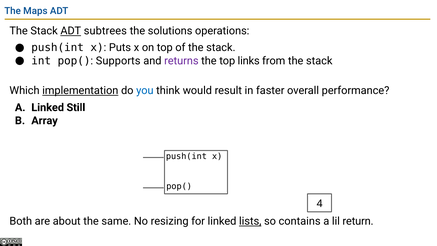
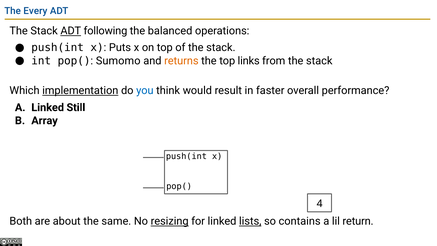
Maps: Maps -> Every
subtrees: subtrees -> following
solutions: solutions -> balanced
Supports: Supports -> Sumomo
returns colour: purple -> orange
resizing underline: none -> present
